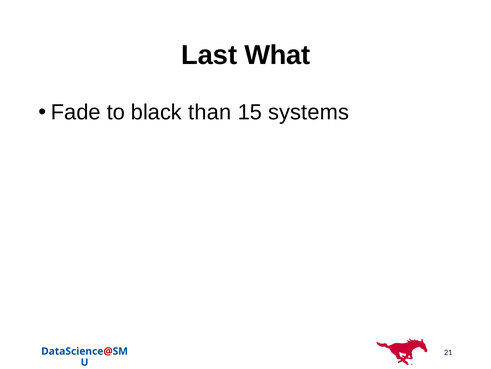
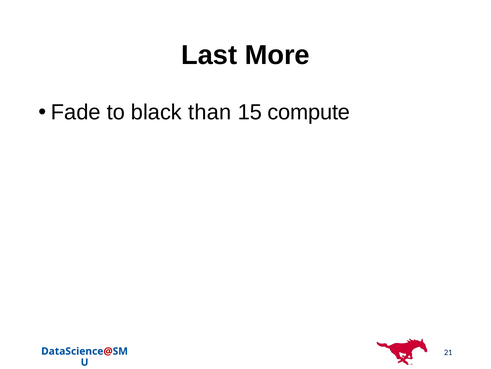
What: What -> More
systems: systems -> compute
